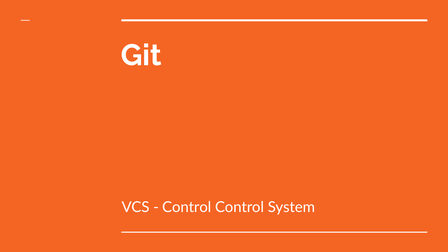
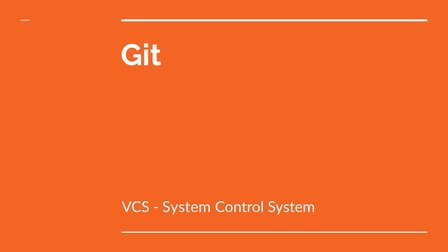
Control at (187, 207): Control -> System
